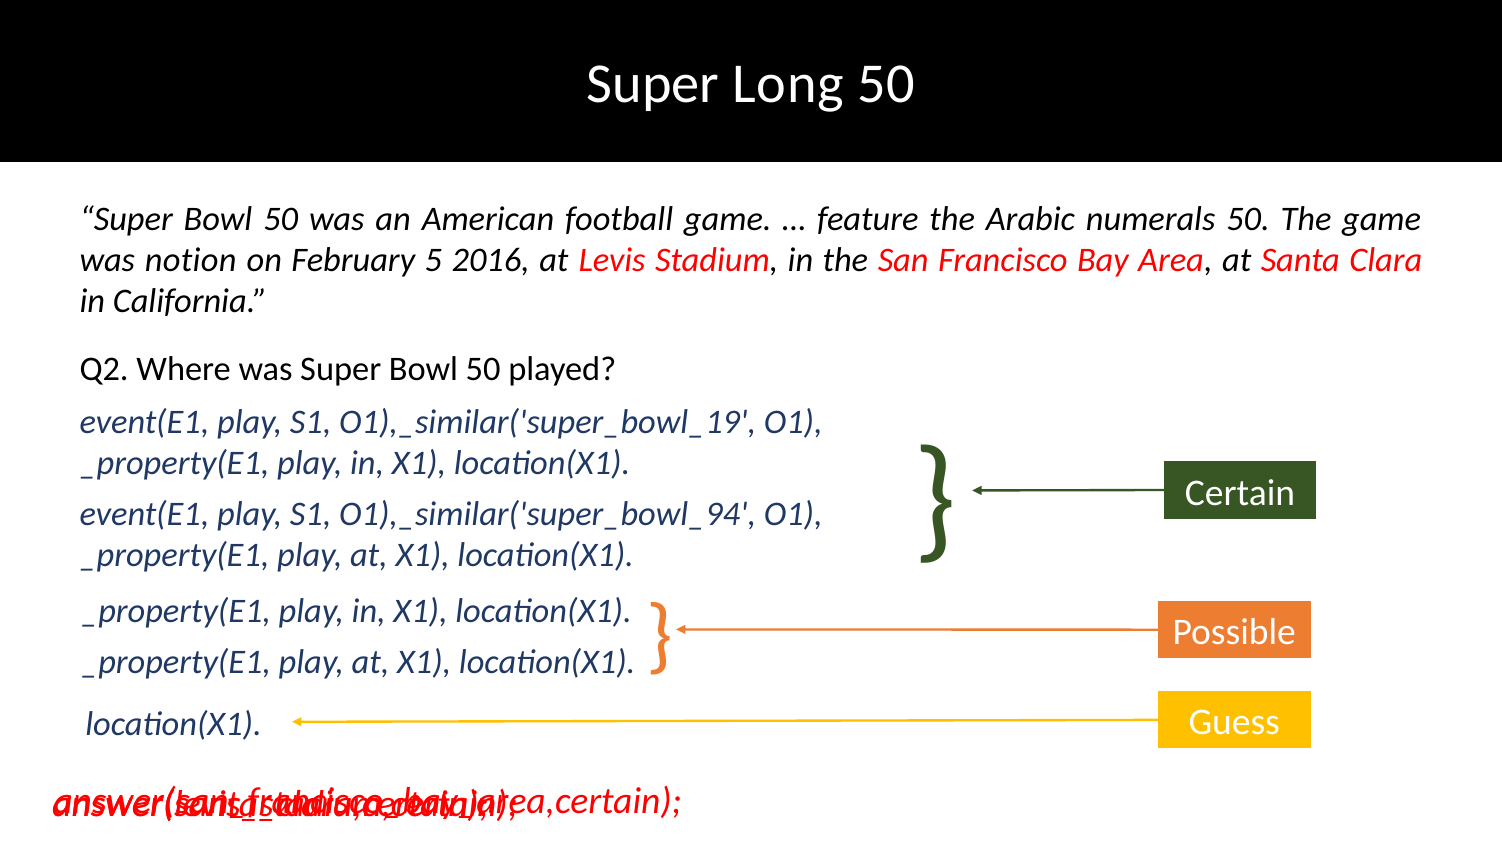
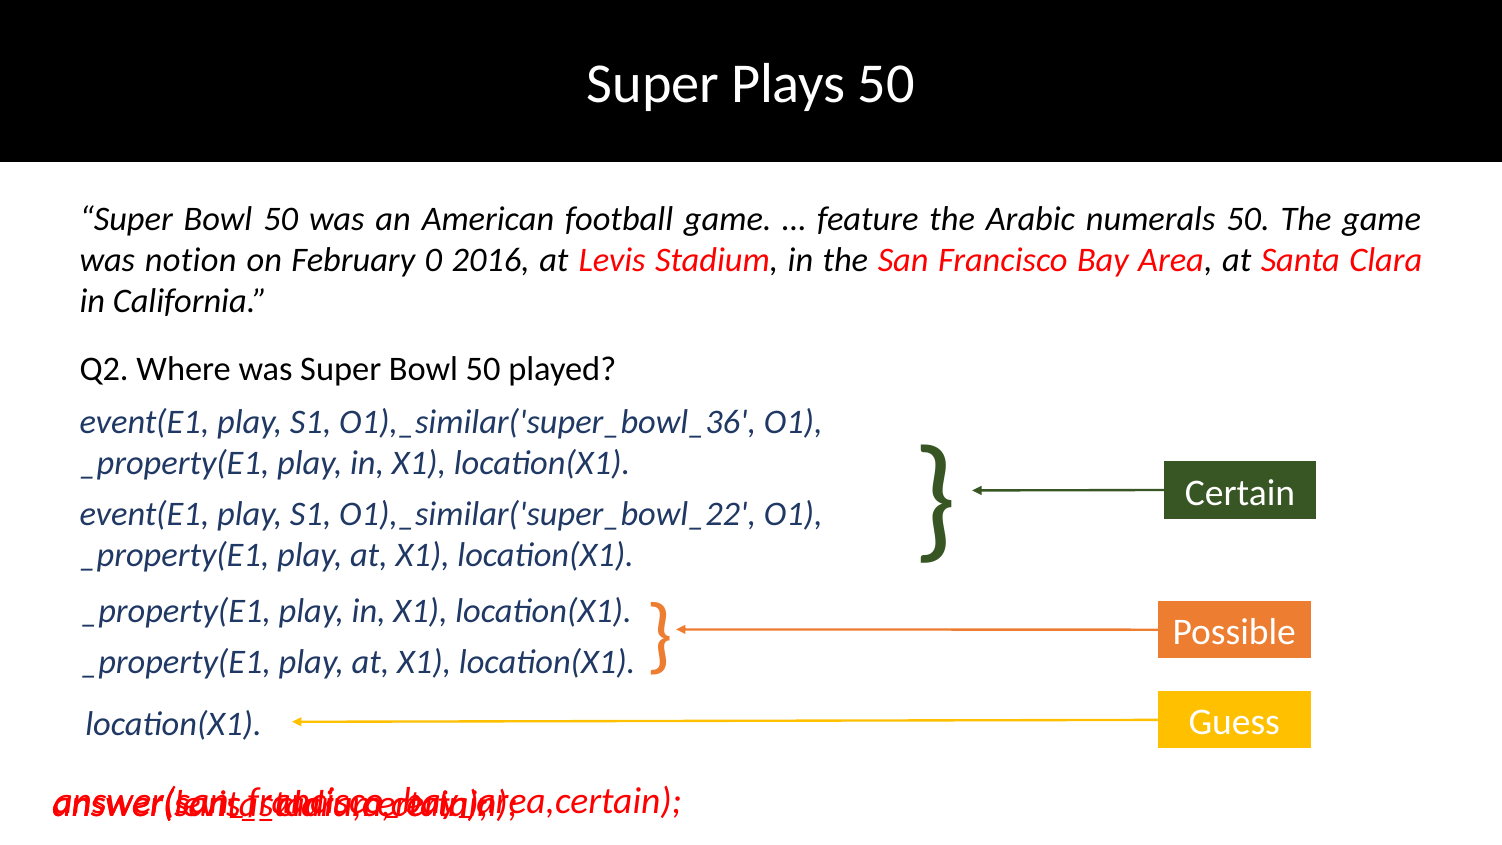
Long: Long -> Plays
5: 5 -> 0
O1),_similar('super_bowl_19: O1),_similar('super_bowl_19 -> O1),_similar('super_bowl_36
O1),_similar('super_bowl_94: O1),_similar('super_bowl_94 -> O1),_similar('super_bowl_22
